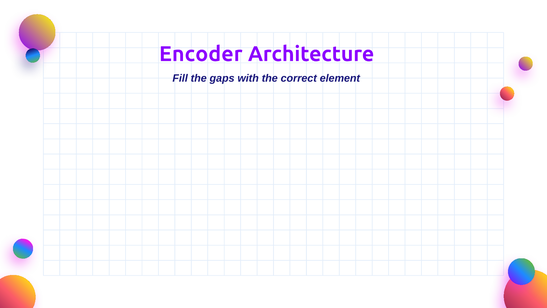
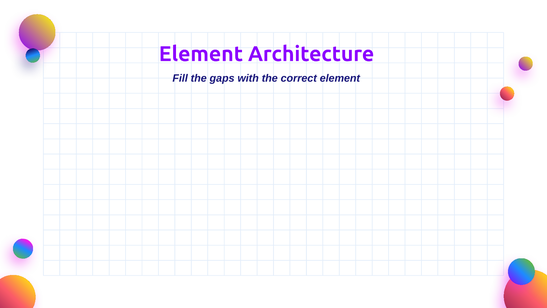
Encoder at (201, 54): Encoder -> Element
